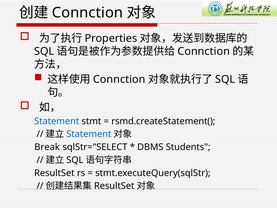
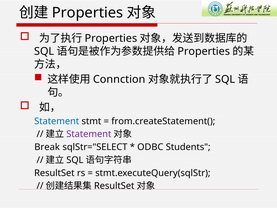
Connction at (87, 13): Connction -> Properties
Connction at (204, 51): Connction -> Properties
rsmd.createStatement(: rsmd.createStatement( -> from.createStatement(
Statement at (89, 134) colour: blue -> purple
DBMS: DBMS -> ODBC
